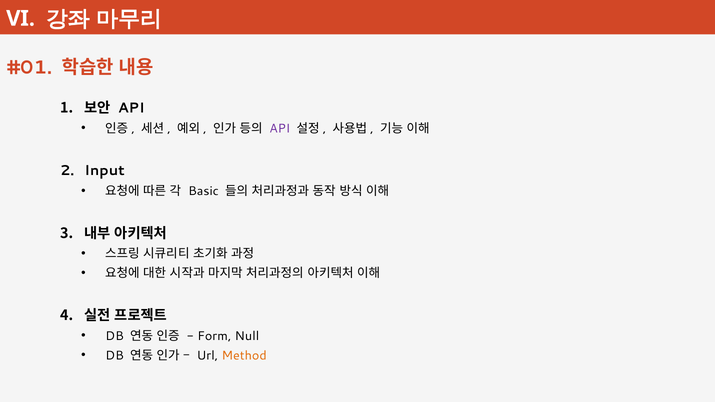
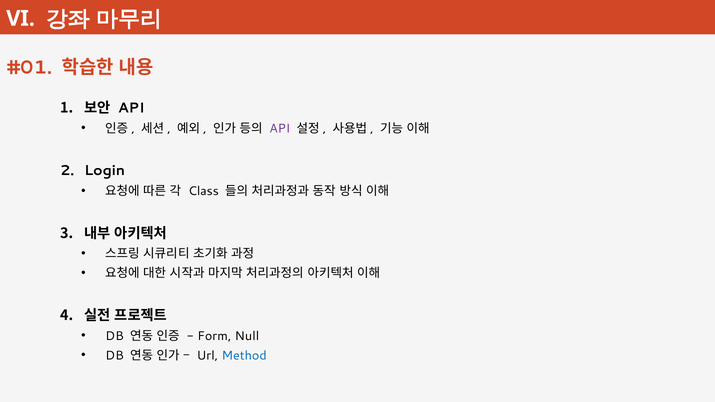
Input: Input -> Login
Basic: Basic -> Class
Method colour: orange -> blue
